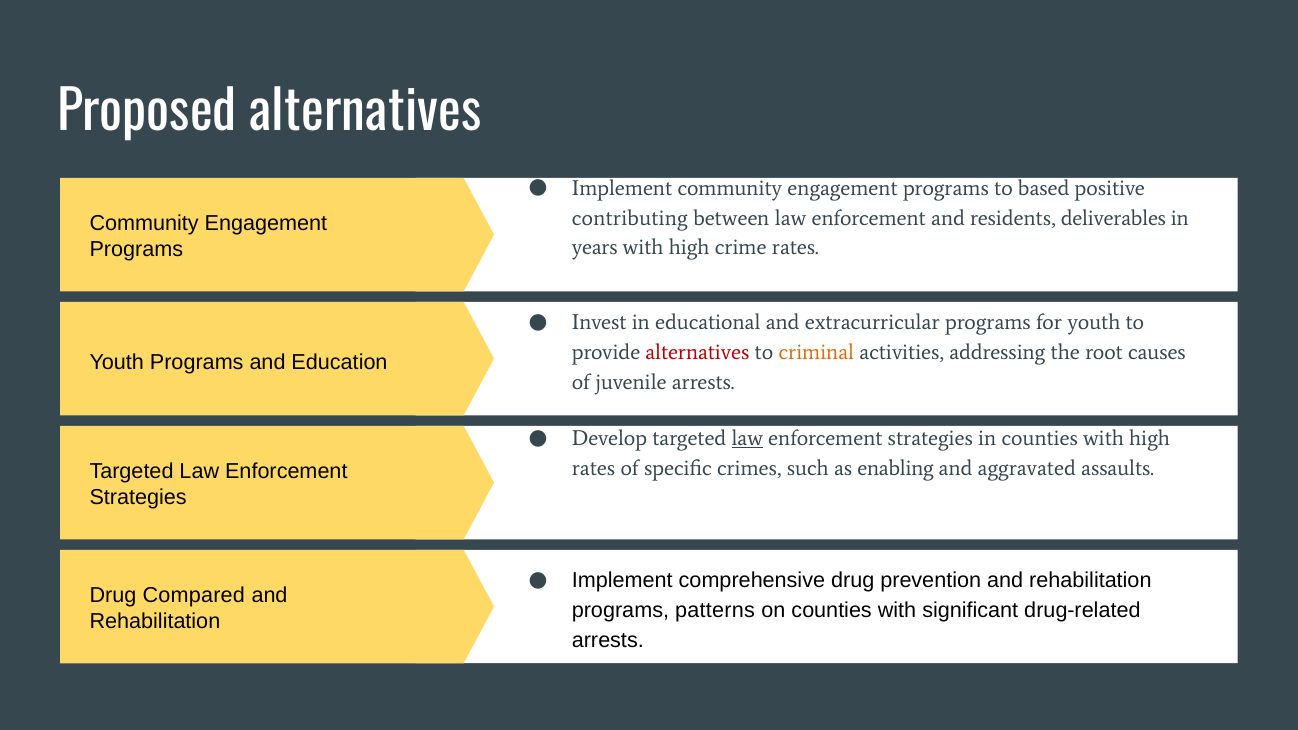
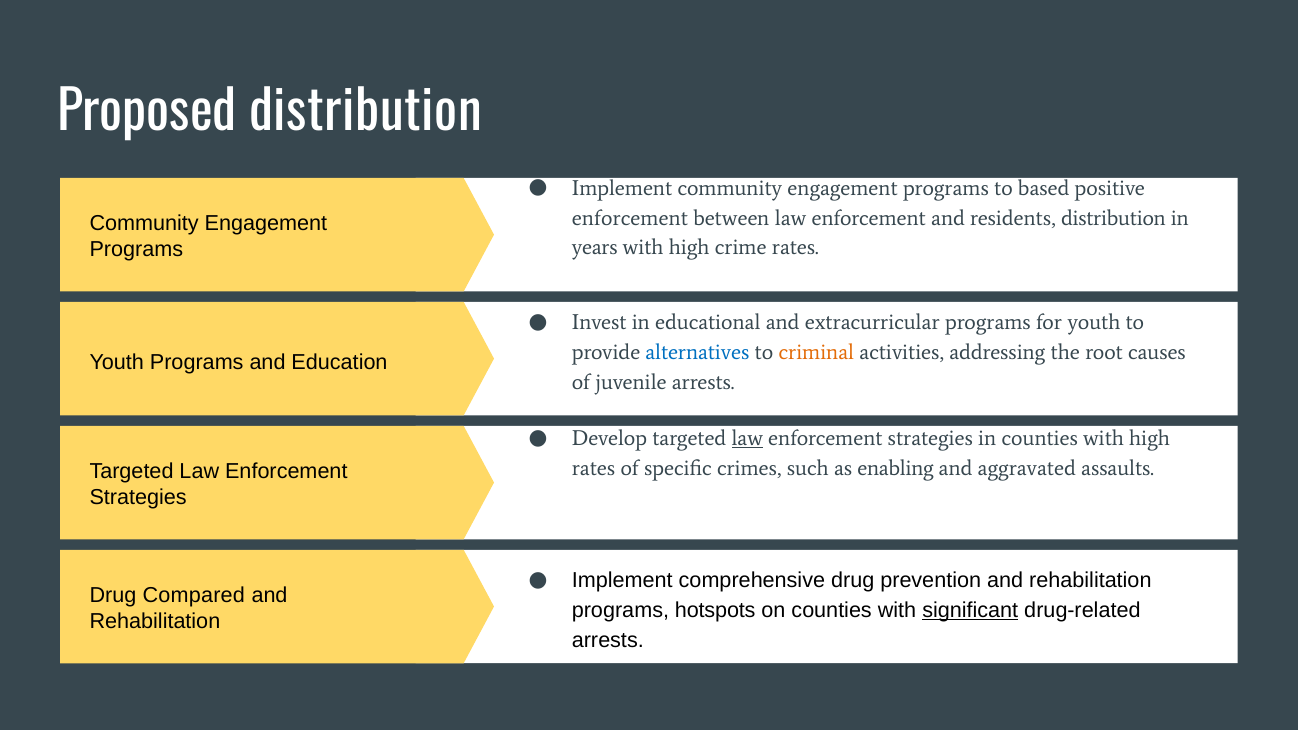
Proposed alternatives: alternatives -> distribution
contributing at (630, 218): contributing -> enforcement
residents deliverables: deliverables -> distribution
alternatives at (697, 353) colour: red -> blue
patterns: patterns -> hotspots
significant underline: none -> present
